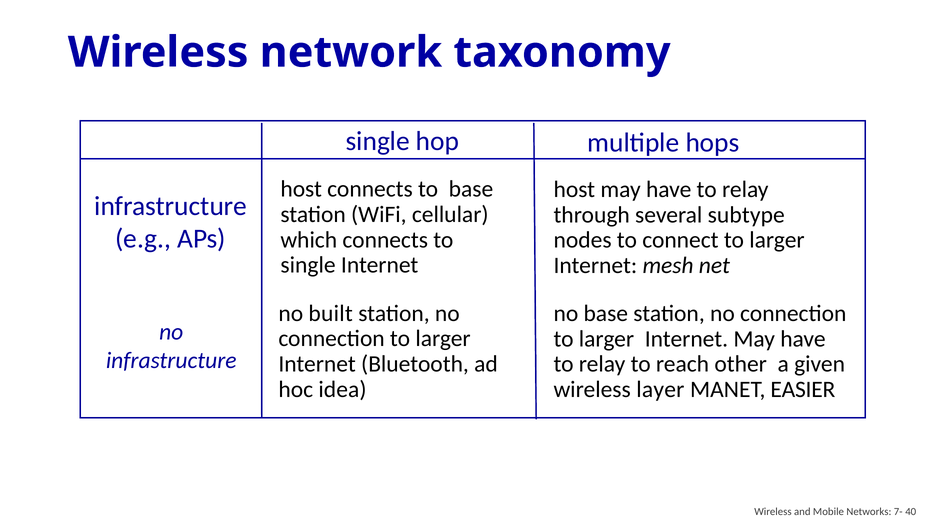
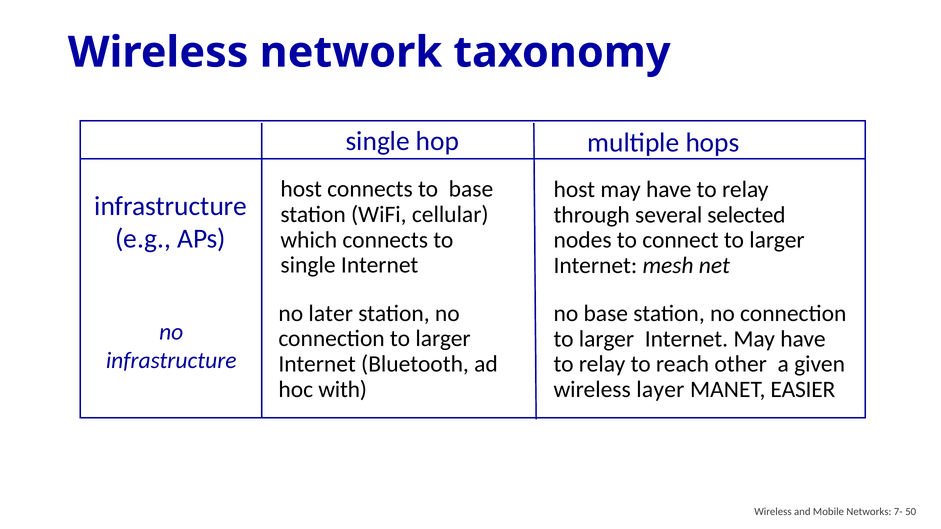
subtype: subtype -> selected
built: built -> later
idea: idea -> with
40: 40 -> 50
